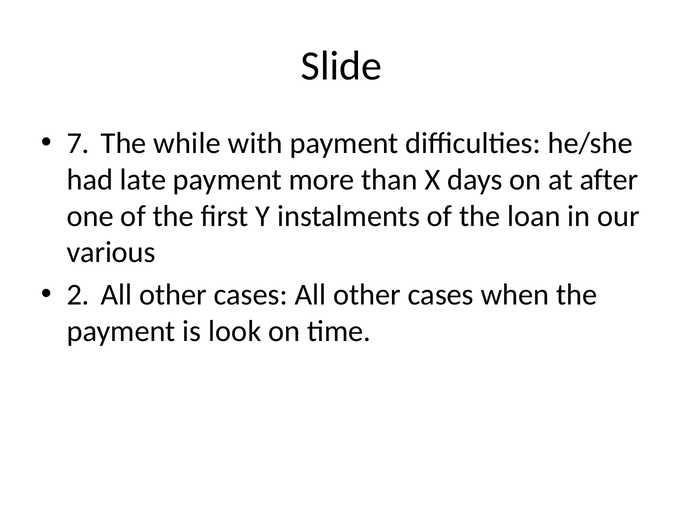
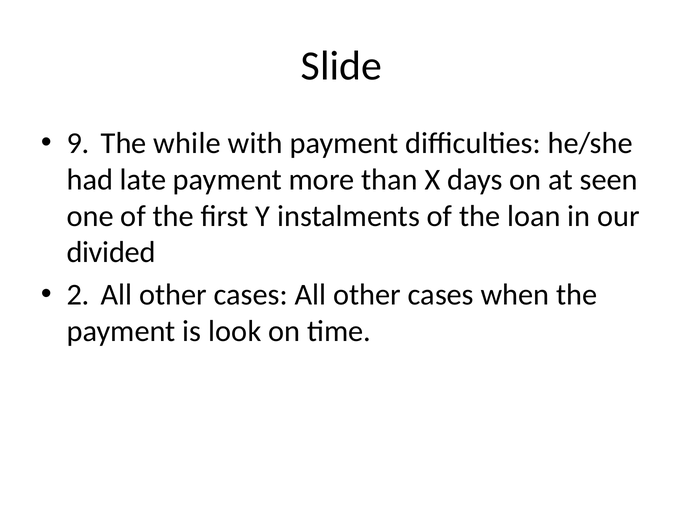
7: 7 -> 9
after: after -> seen
various: various -> divided
